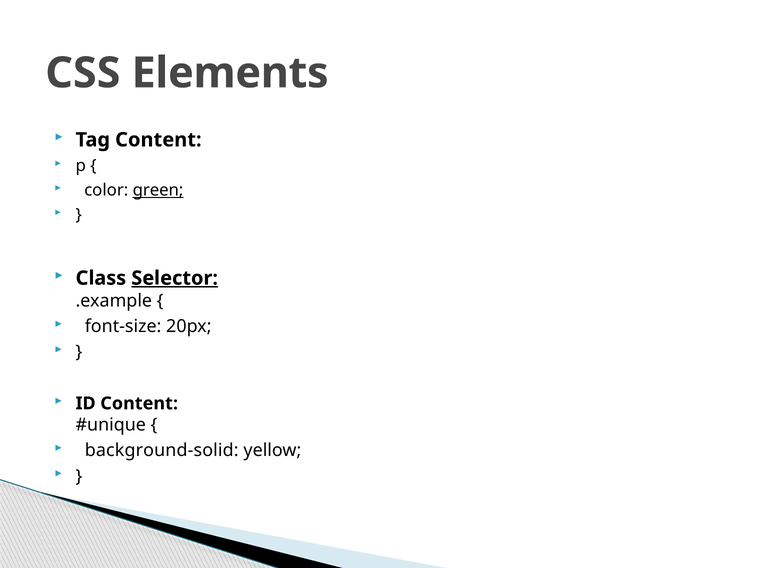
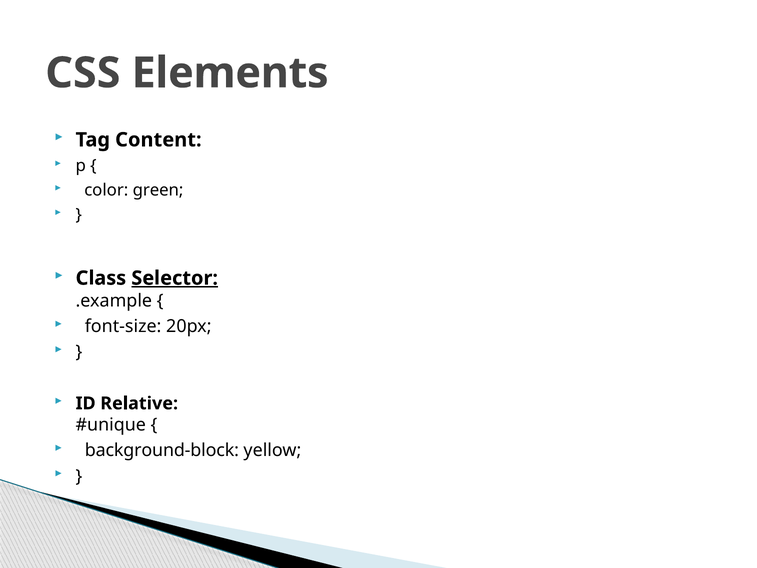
green underline: present -> none
ID Content: Content -> Relative
background-solid: background-solid -> background-block
